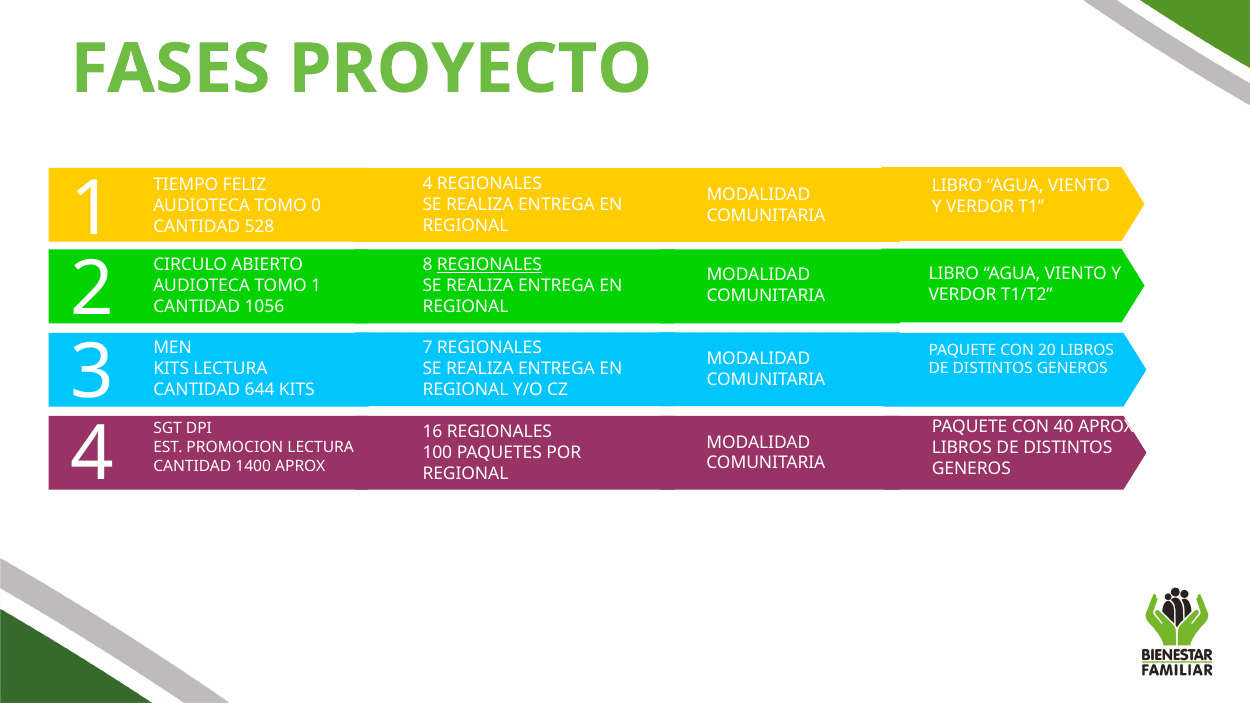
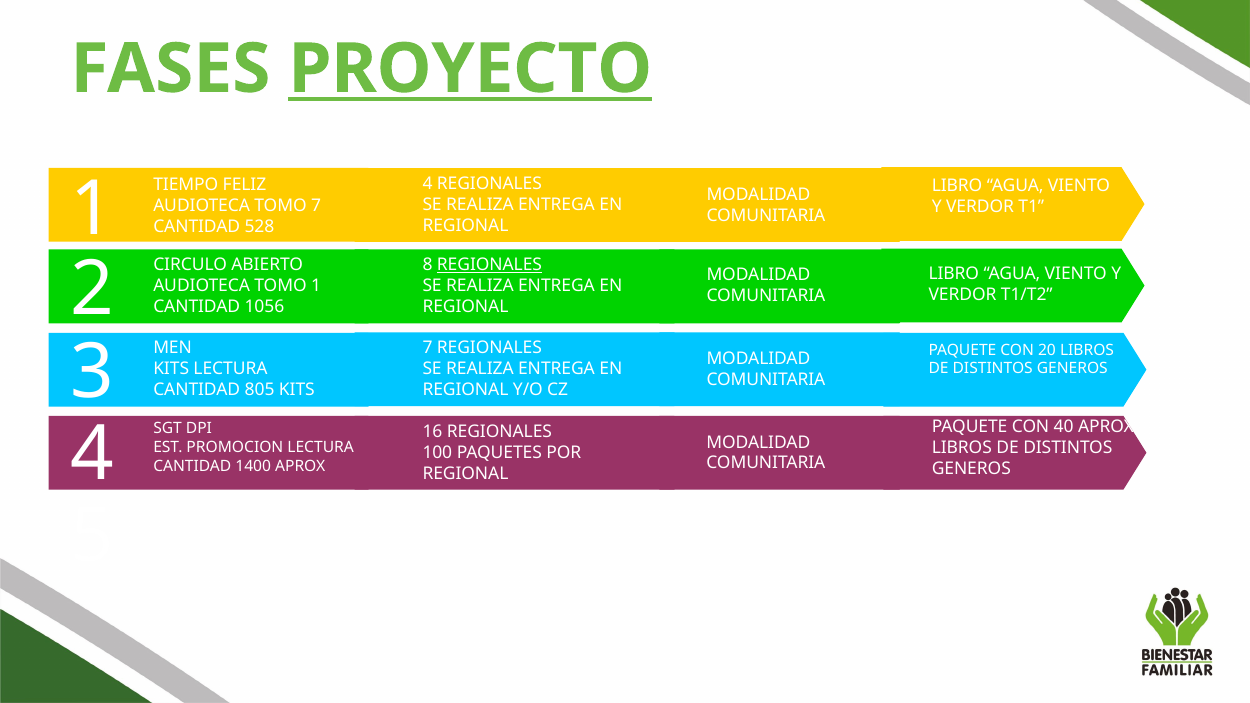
PROYECTO underline: none -> present
TOMO 0: 0 -> 7
644: 644 -> 805
